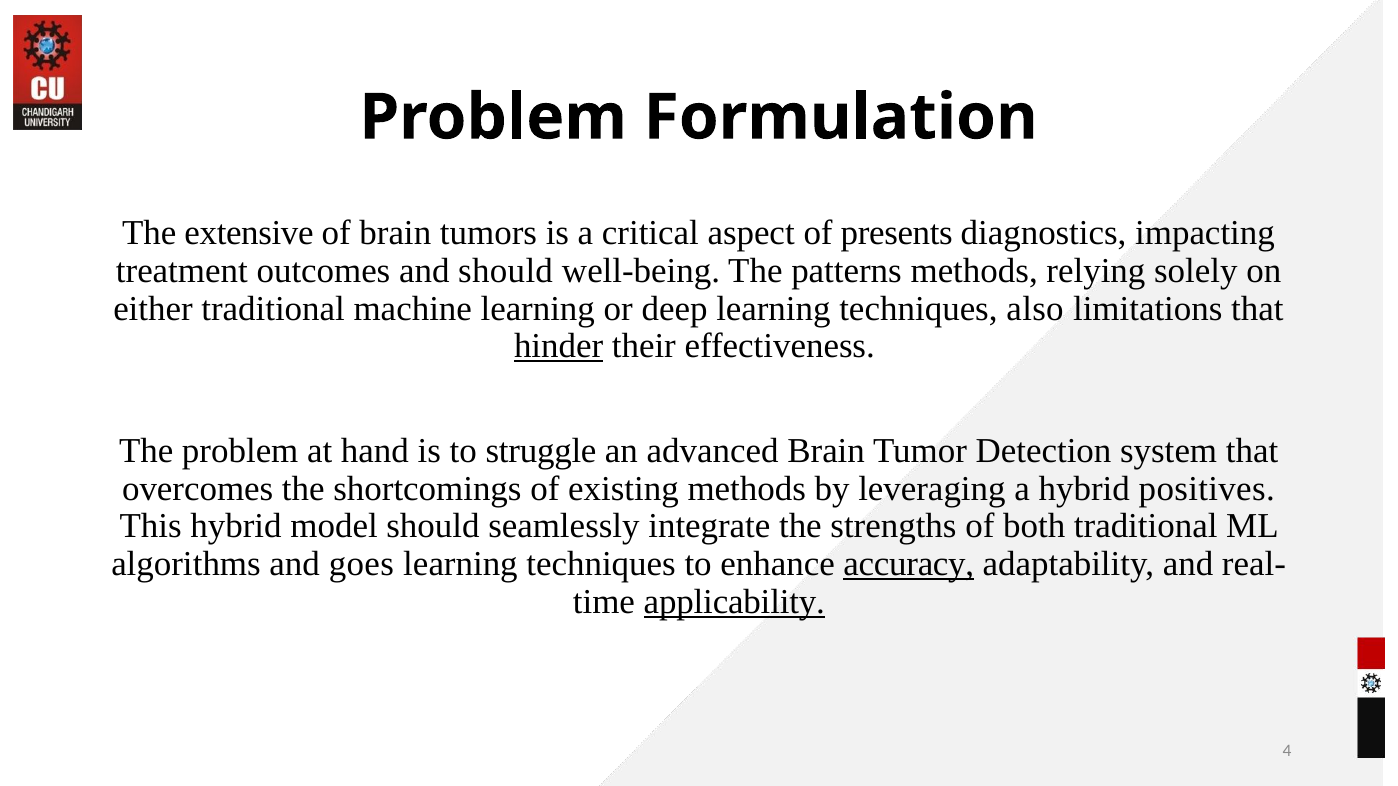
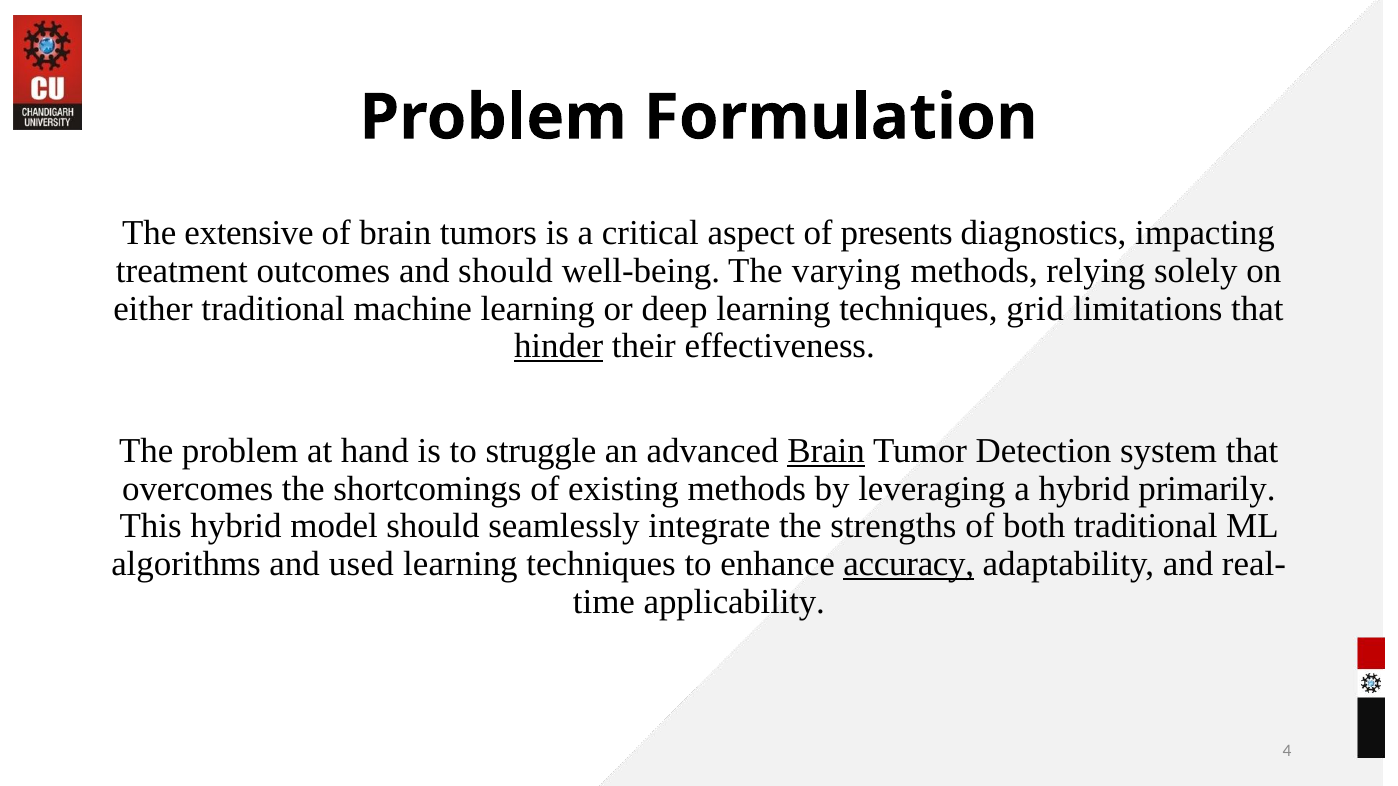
patterns: patterns -> varying
also: also -> grid
Brain at (826, 451) underline: none -> present
positives: positives -> primarily
goes: goes -> used
applicability underline: present -> none
